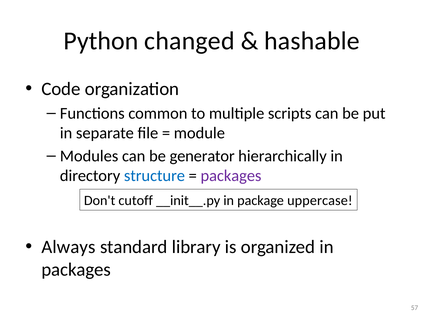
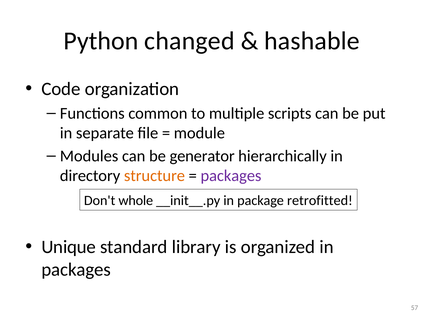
structure colour: blue -> orange
cutoff: cutoff -> whole
uppercase: uppercase -> retrofitted
Always: Always -> Unique
